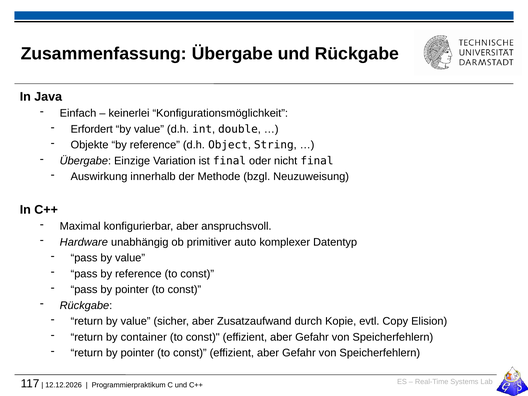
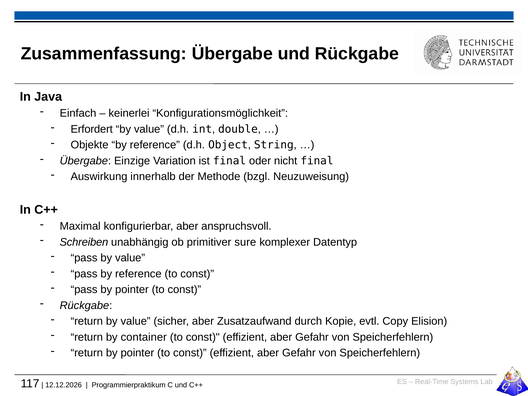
Hardware: Hardware -> Schreiben
auto: auto -> sure
